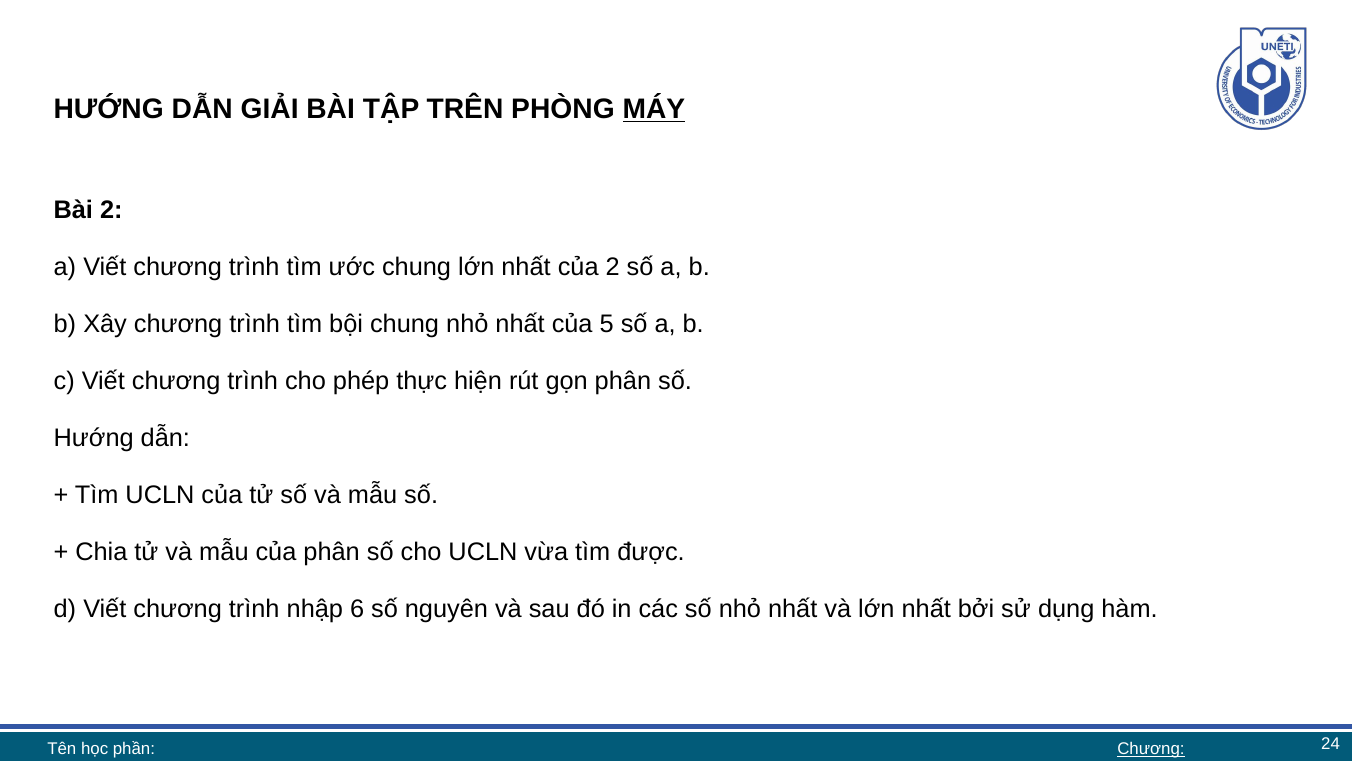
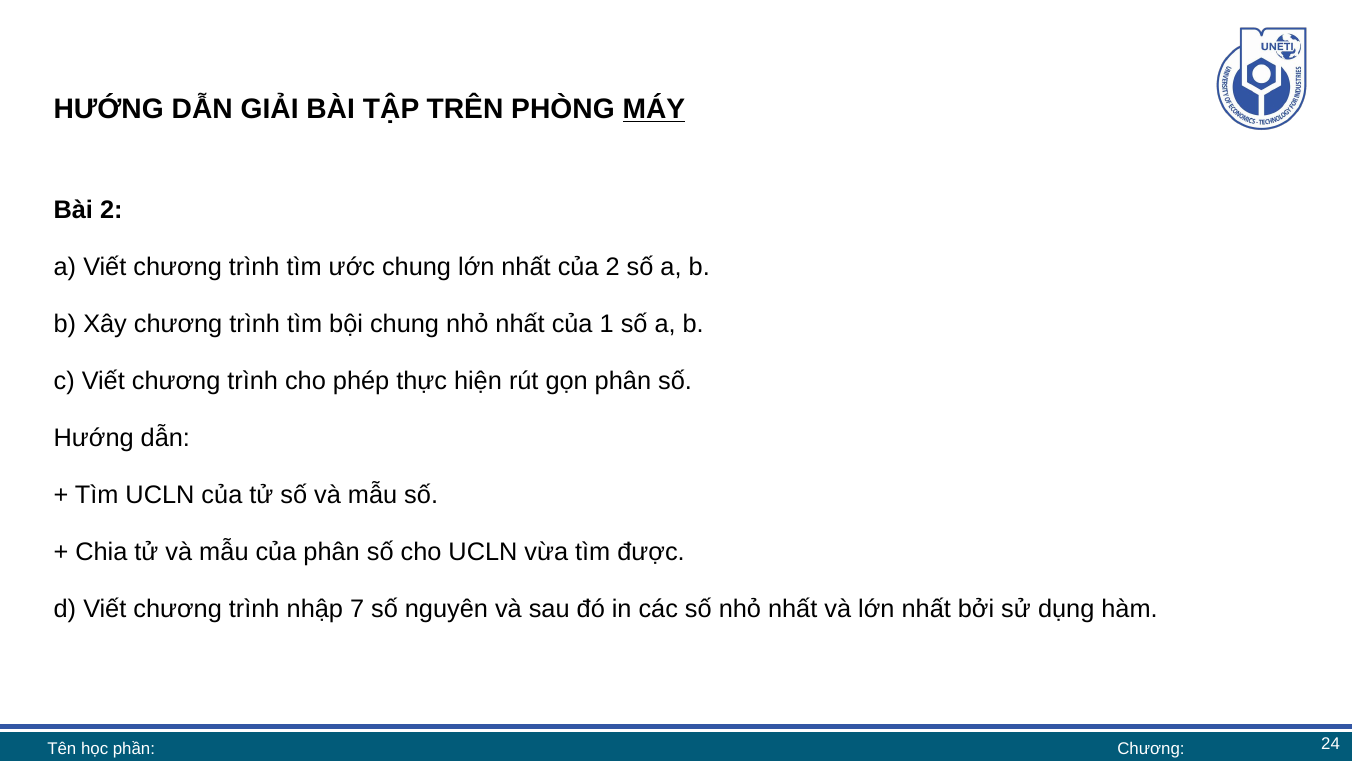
5: 5 -> 1
6: 6 -> 7
Chương at (1151, 749) underline: present -> none
